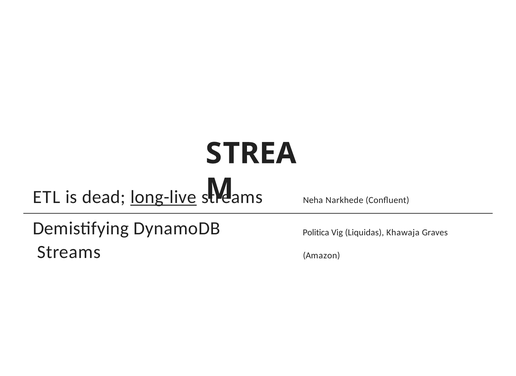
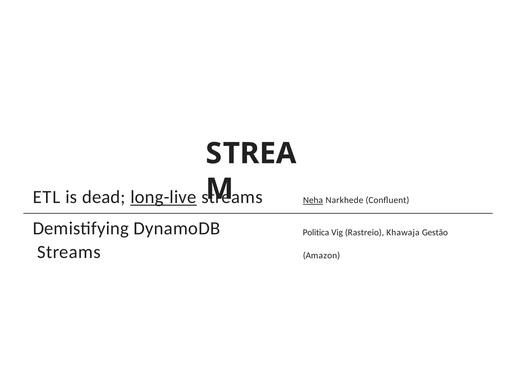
Neha underline: none -> present
Liquidas: Liquidas -> Rastreio
Graves: Graves -> Gestão
